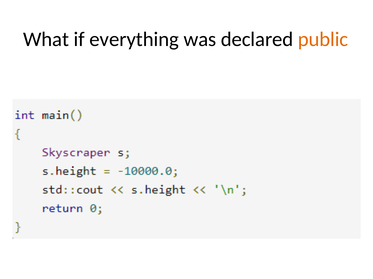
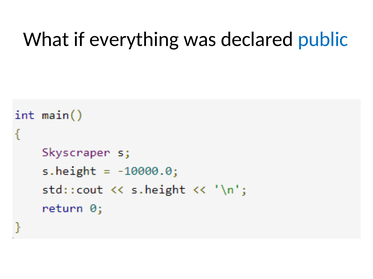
public colour: orange -> blue
